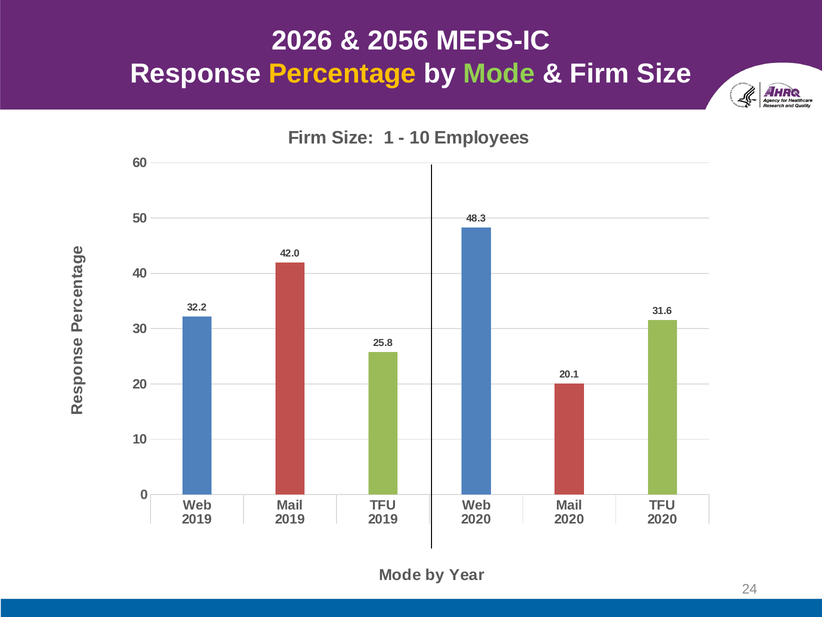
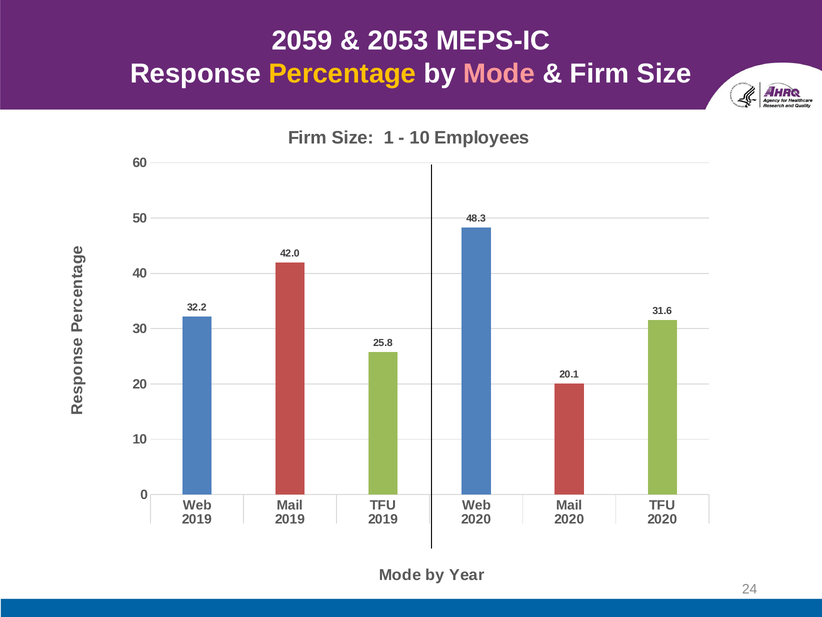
2026: 2026 -> 2059
2056: 2056 -> 2053
Mode at (499, 74) colour: light green -> pink
